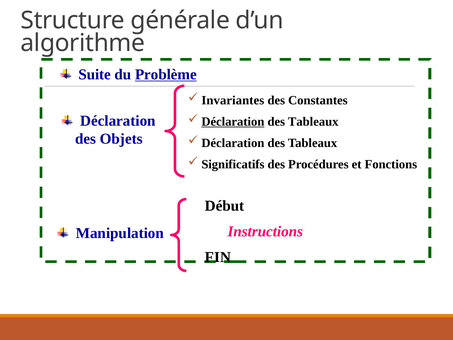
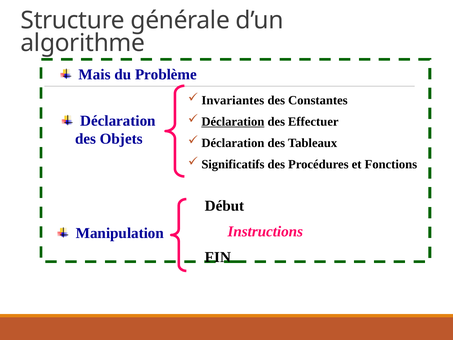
Suite: Suite -> Mais
Problème underline: present -> none
Tableaux at (313, 122): Tableaux -> Effectuer
